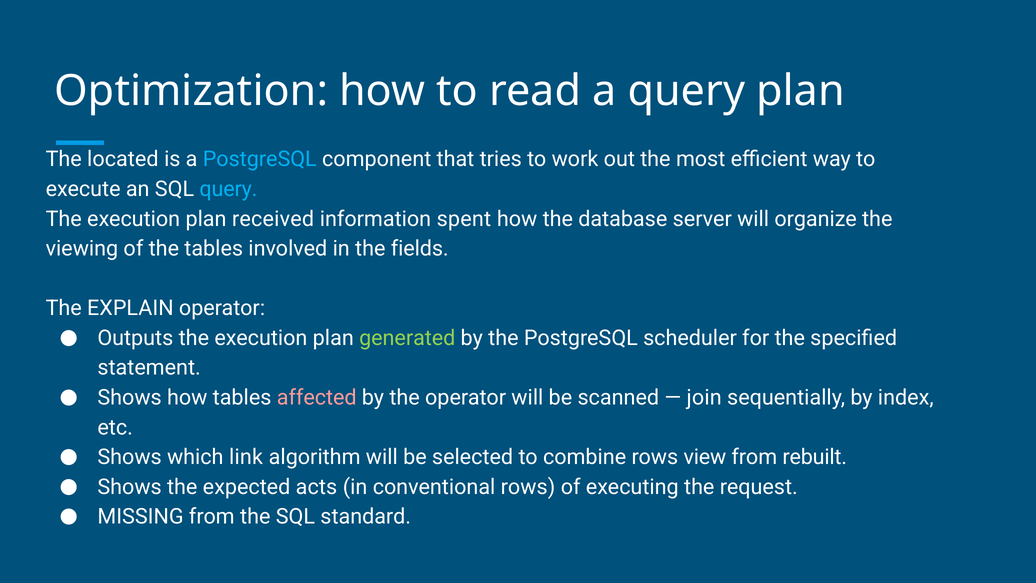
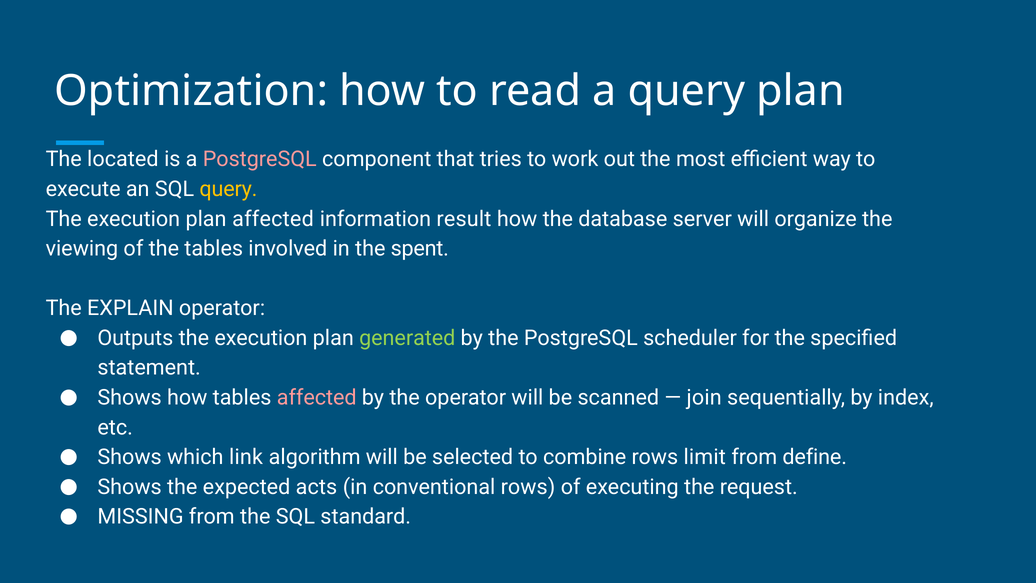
PostgreSQL at (260, 159) colour: light blue -> pink
query at (228, 189) colour: light blue -> yellow
plan received: received -> affected
spent: spent -> result
fields: fields -> spent
view: view -> limit
rebuilt: rebuilt -> define
